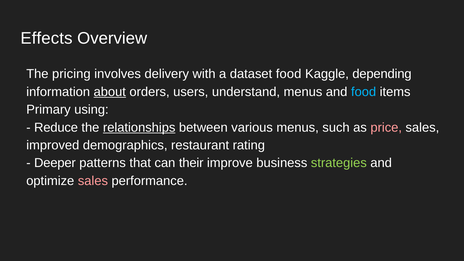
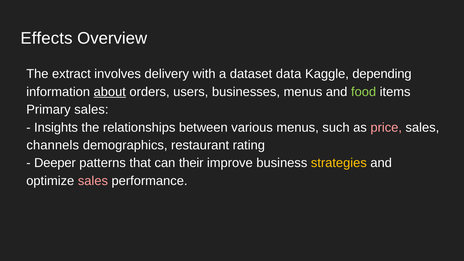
pricing: pricing -> extract
dataset food: food -> data
understand: understand -> businesses
food at (364, 92) colour: light blue -> light green
Primary using: using -> sales
Reduce: Reduce -> Insights
relationships underline: present -> none
improved: improved -> channels
strategies colour: light green -> yellow
